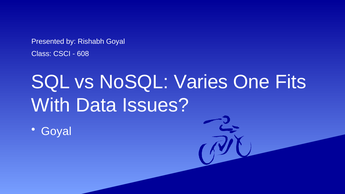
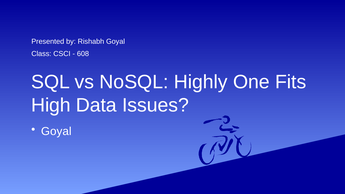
Varies: Varies -> Highly
With: With -> High
